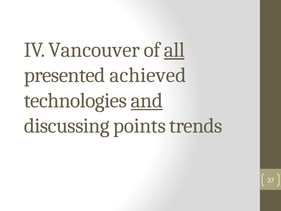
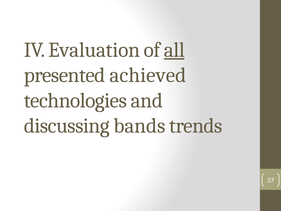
Vancouver: Vancouver -> Evaluation
and underline: present -> none
points: points -> bands
